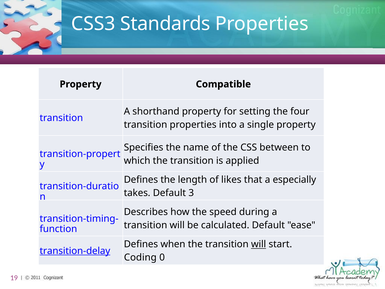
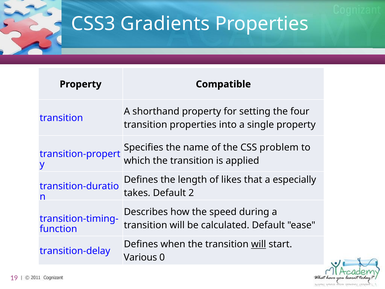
Standards: Standards -> Gradients
between: between -> problem
3: 3 -> 2
transition-delay underline: present -> none
Coding: Coding -> Various
